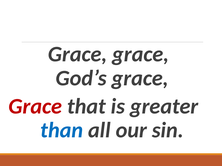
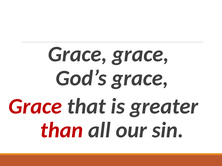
than colour: blue -> red
